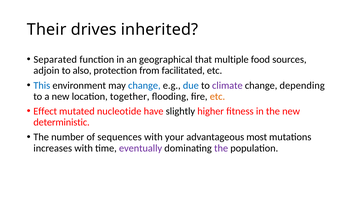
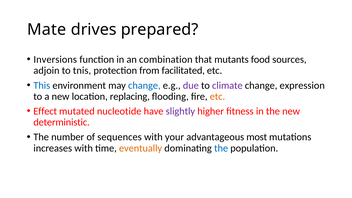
Their: Their -> Mate
inherited: inherited -> prepared
Separated: Separated -> Inversions
geographical: geographical -> combination
multiple: multiple -> mutants
also: also -> tnis
due colour: blue -> purple
depending: depending -> expression
together: together -> replacing
slightly colour: black -> purple
eventually colour: purple -> orange
the at (221, 148) colour: purple -> blue
